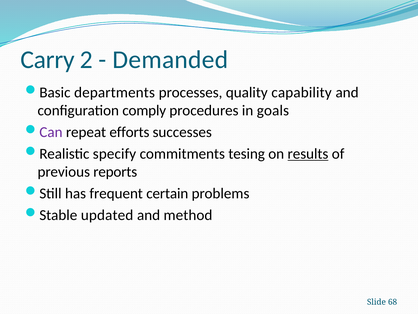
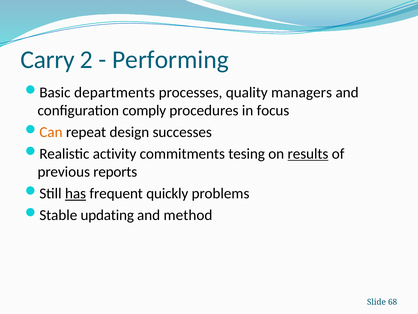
Demanded: Demanded -> Performing
capability: capability -> managers
goals: goals -> focus
Can colour: purple -> orange
efforts: efforts -> design
specify: specify -> activity
has underline: none -> present
certain: certain -> quickly
updated: updated -> updating
